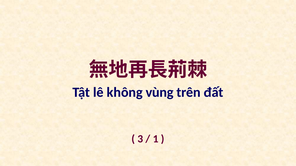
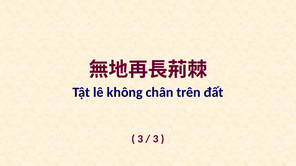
vùng: vùng -> chân
1 at (156, 139): 1 -> 3
